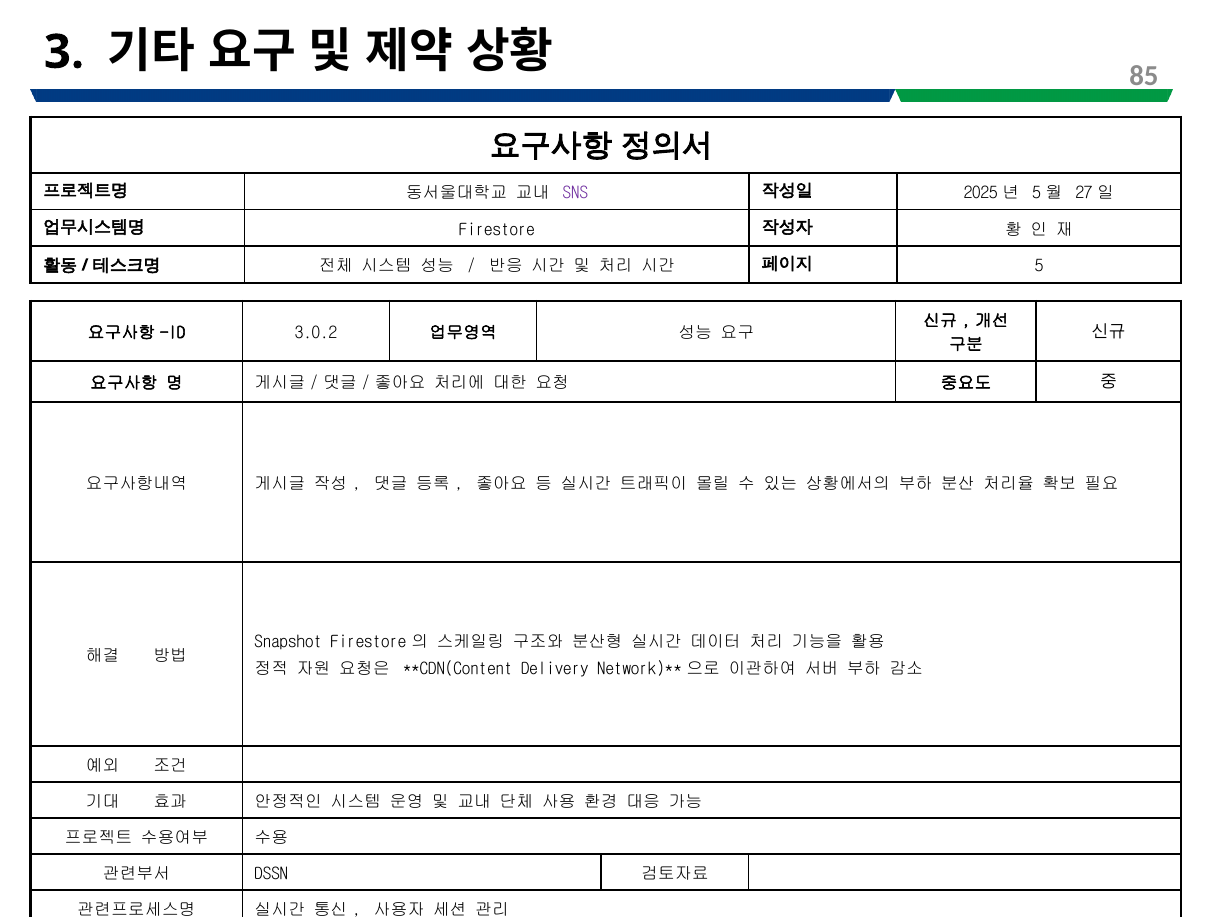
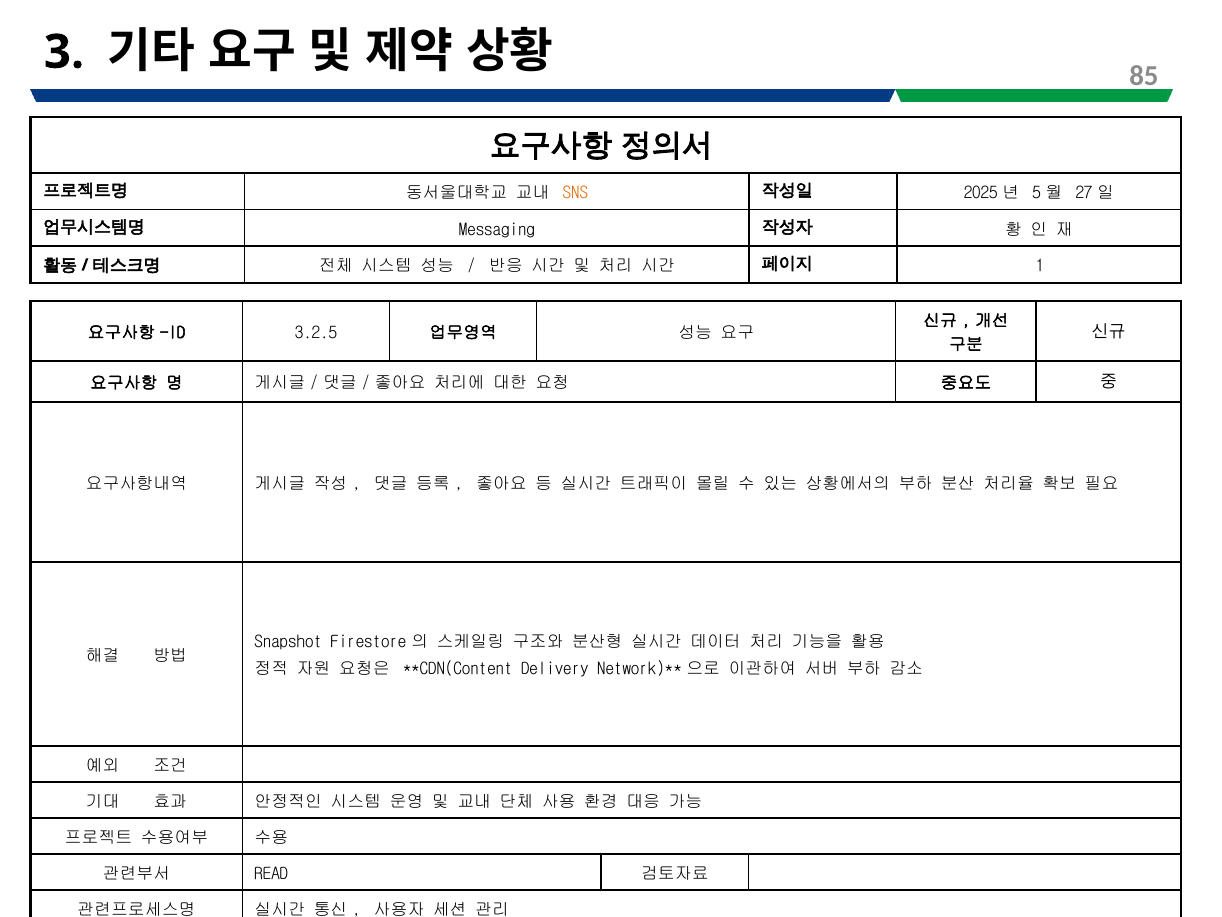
SNS colour: purple -> orange
Firestore at (497, 229): Firestore -> Messaging
5 at (1039, 266): 5 -> 1
3.0.2: 3.0.2 -> 3.2.5
DSSN: DSSN -> READ
